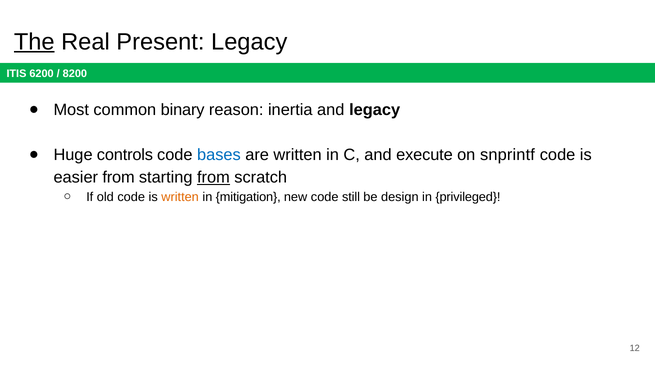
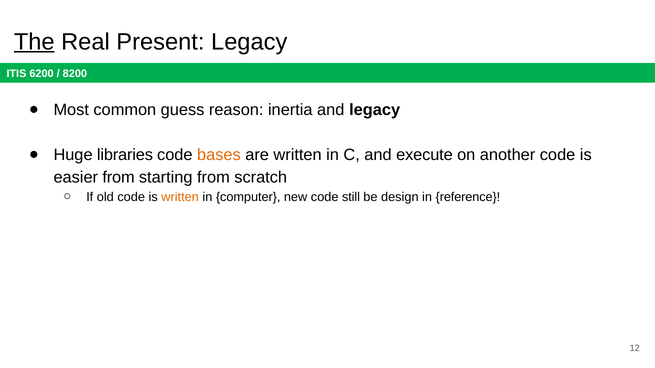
binary: binary -> guess
controls: controls -> libraries
bases colour: blue -> orange
snprintf: snprintf -> another
from at (213, 178) underline: present -> none
mitigation: mitigation -> computer
privileged: privileged -> reference
